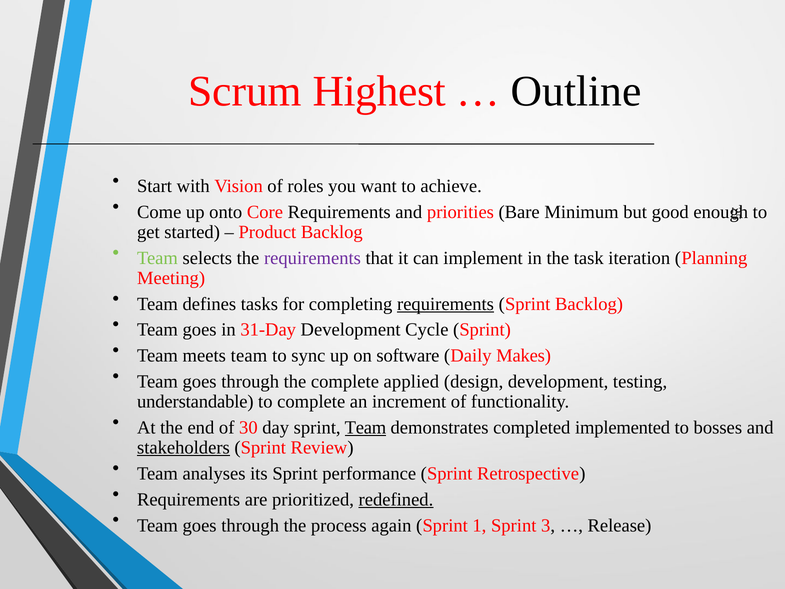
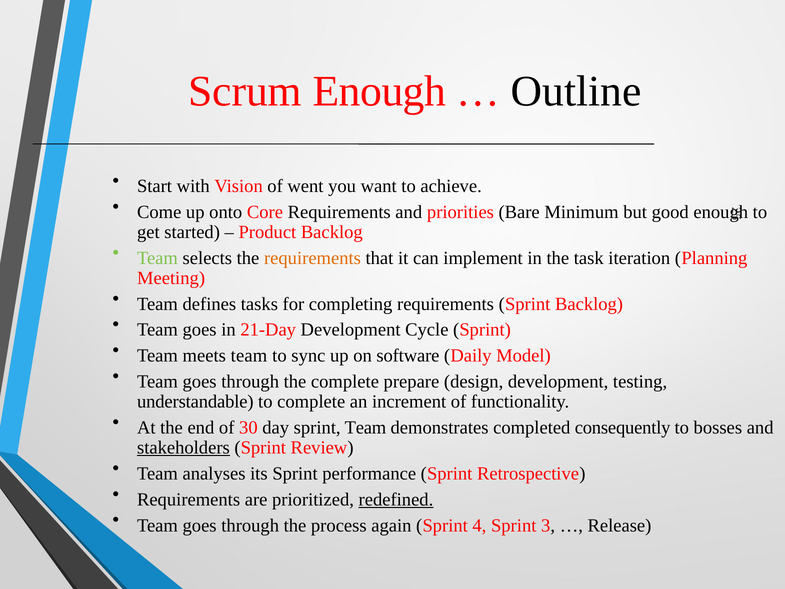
Scrum Highest: Highest -> Enough
roles: roles -> went
requirements at (312, 258) colour: purple -> orange
requirements at (446, 304) underline: present -> none
31-Day: 31-Day -> 21-Day
Makes: Makes -> Model
applied: applied -> prepare
Team at (365, 427) underline: present -> none
implemented: implemented -> consequently
1: 1 -> 4
